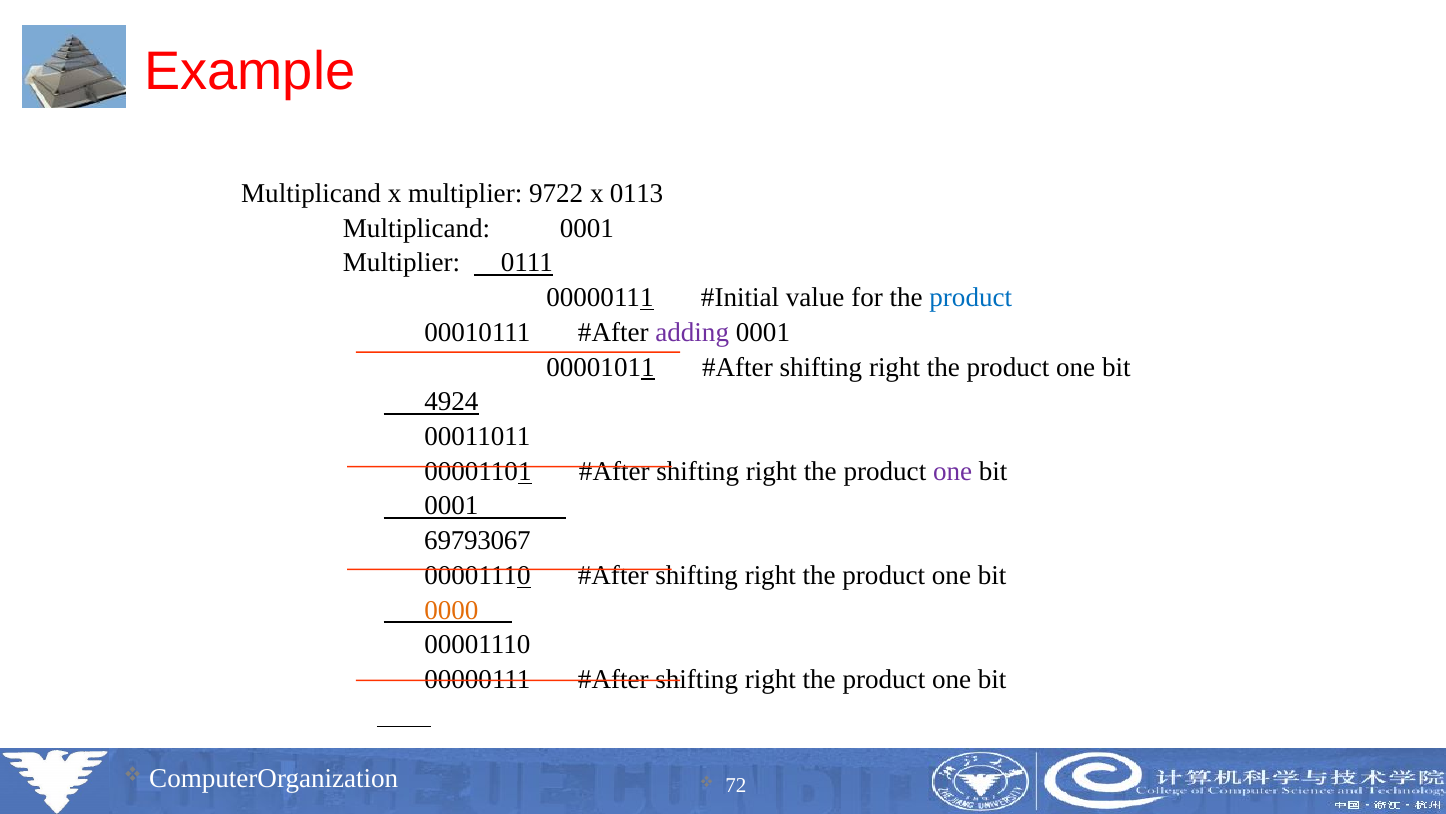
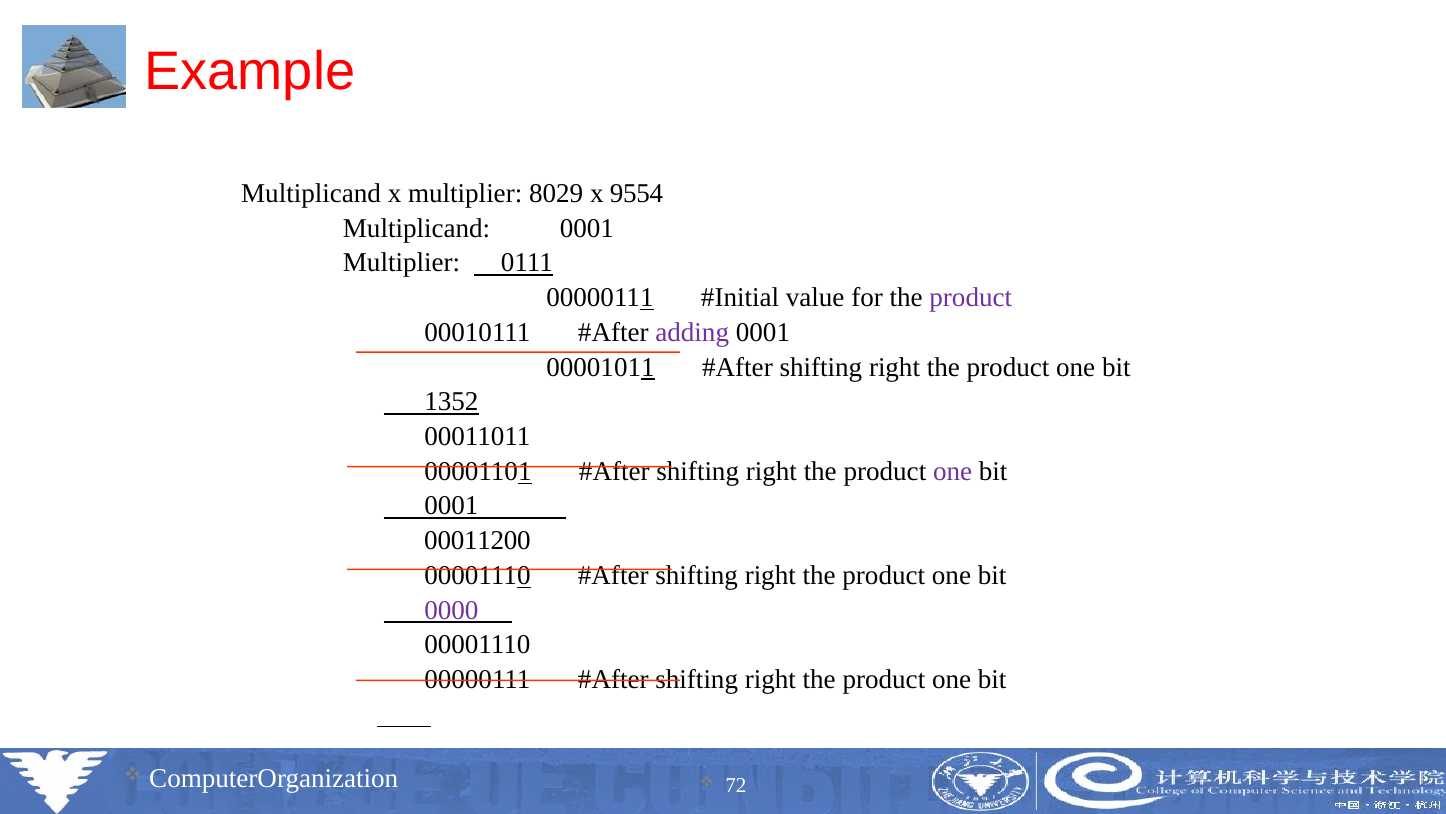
9722: 9722 -> 8029
0113: 0113 -> 9554
product at (971, 297) colour: blue -> purple
4924: 4924 -> 1352
69793067: 69793067 -> 00011200
0000 colour: orange -> purple
